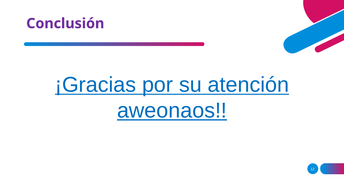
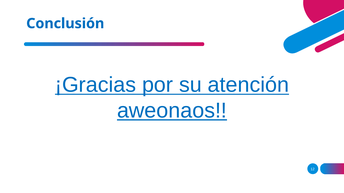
Conclusión colour: purple -> blue
